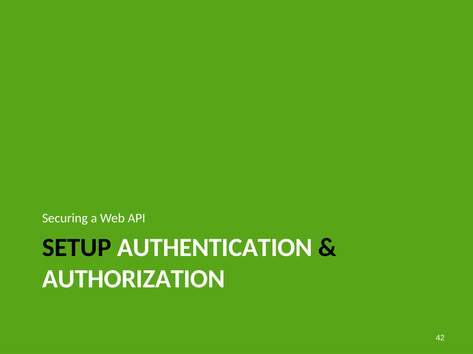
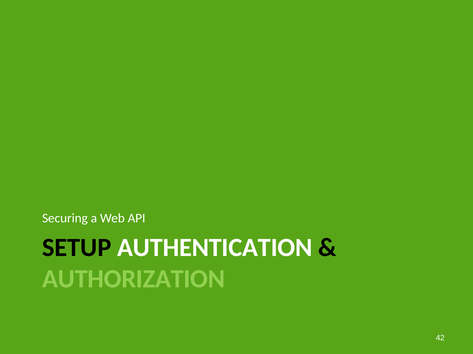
AUTHORIZATION colour: white -> light green
